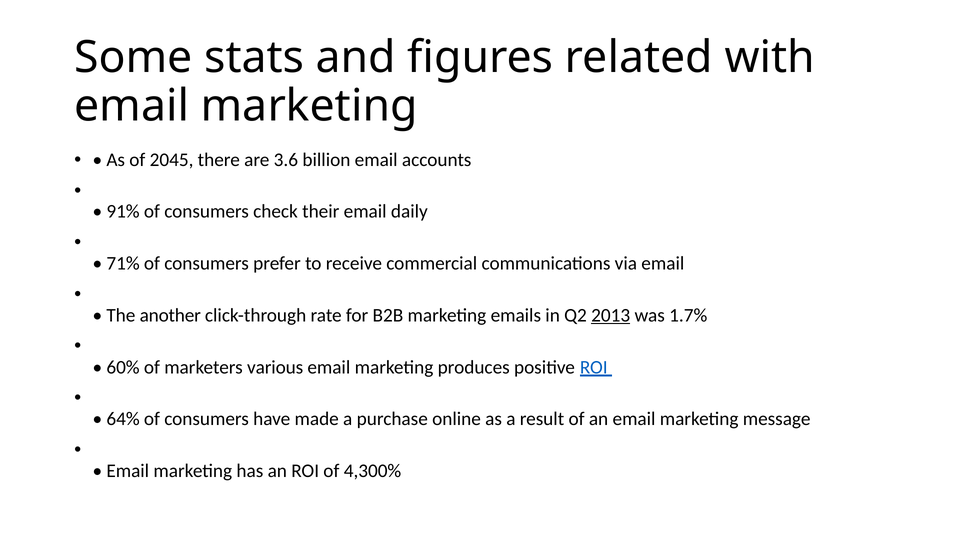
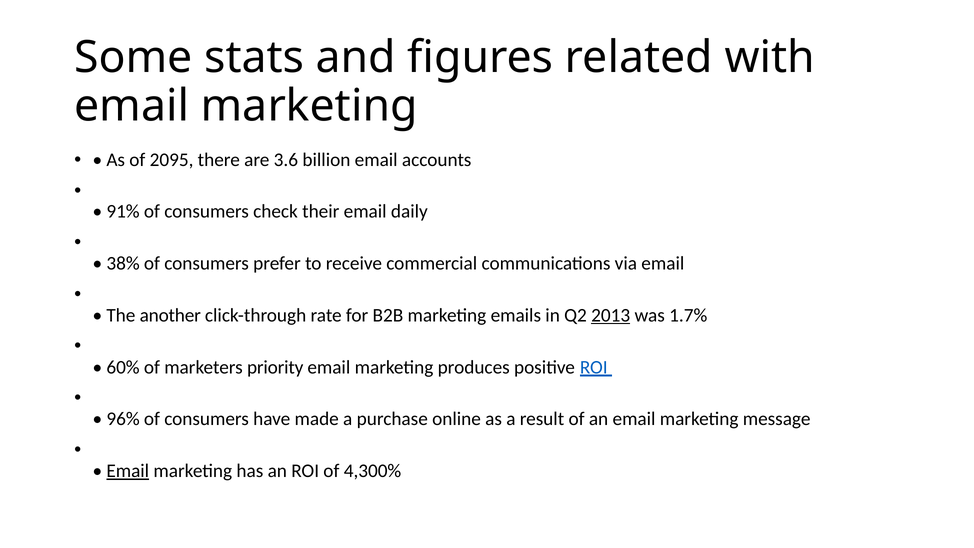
2045: 2045 -> 2095
71%: 71% -> 38%
various: various -> priority
64%: 64% -> 96%
Email at (128, 471) underline: none -> present
